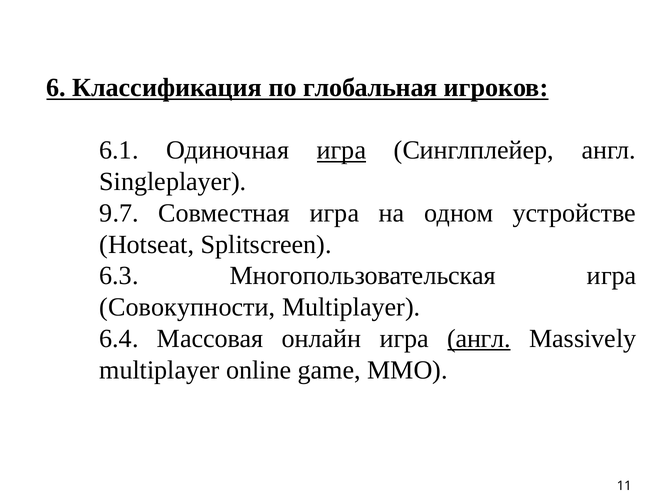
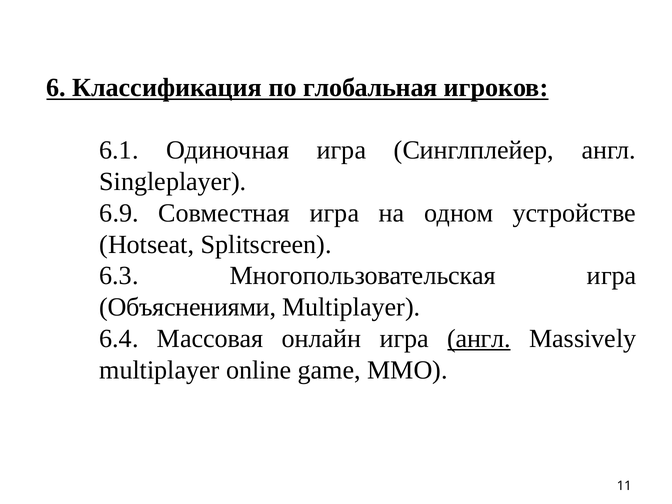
игра at (341, 150) underline: present -> none
9.7: 9.7 -> 6.9
Совокупности: Совокупности -> Объяснениями
